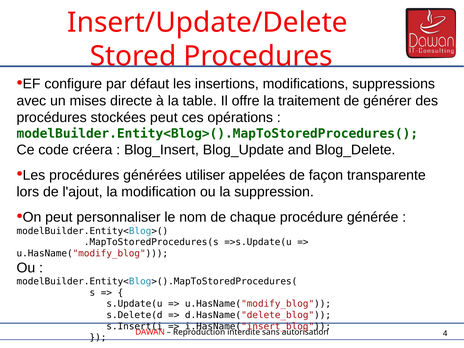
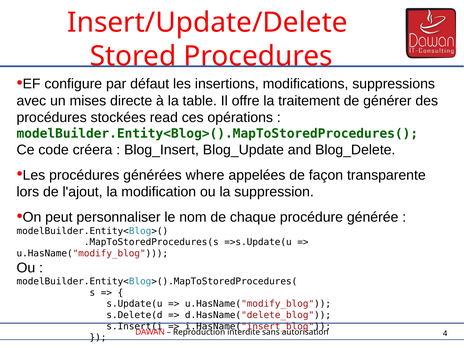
stockées peut: peut -> read
utiliser: utiliser -> where
